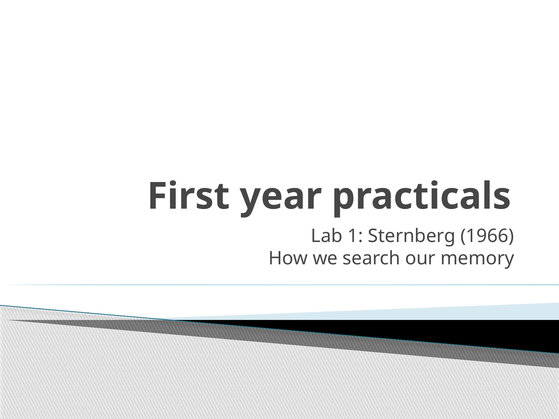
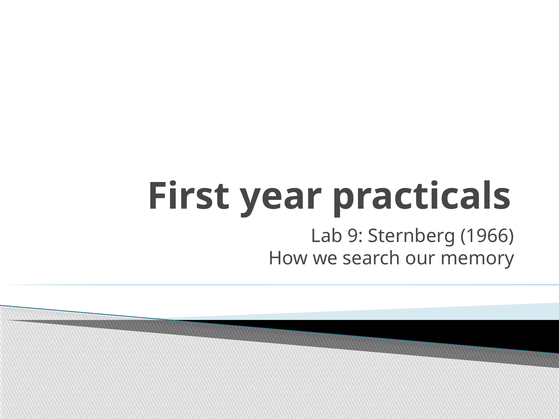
1: 1 -> 9
